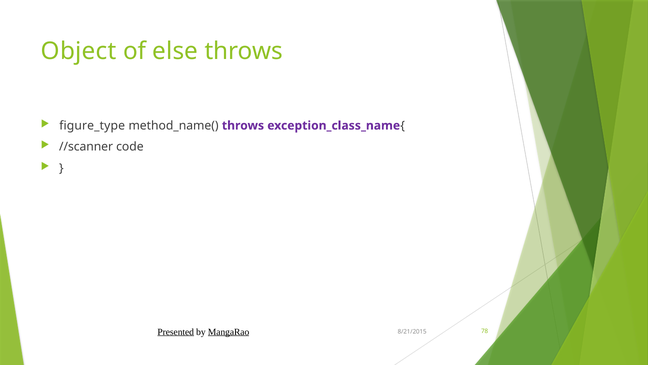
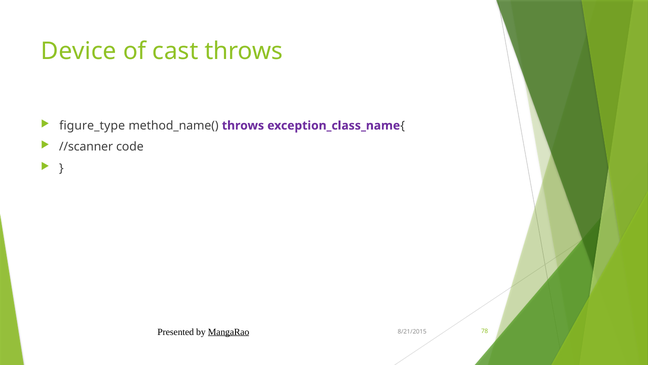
Object: Object -> Device
else: else -> cast
Presented underline: present -> none
